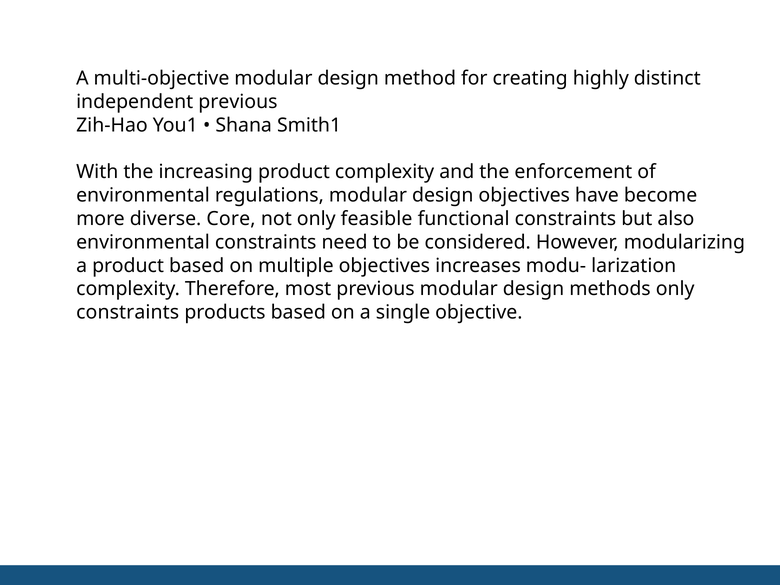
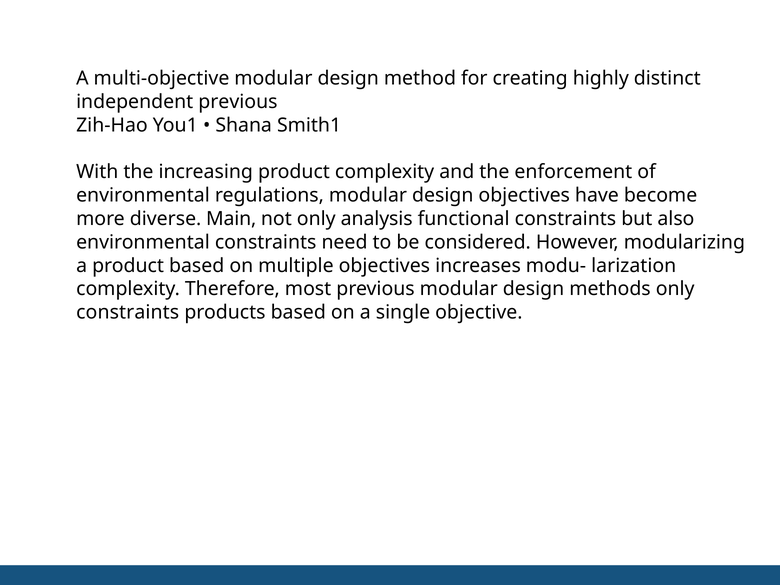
Core: Core -> Main
feasible: feasible -> analysis
